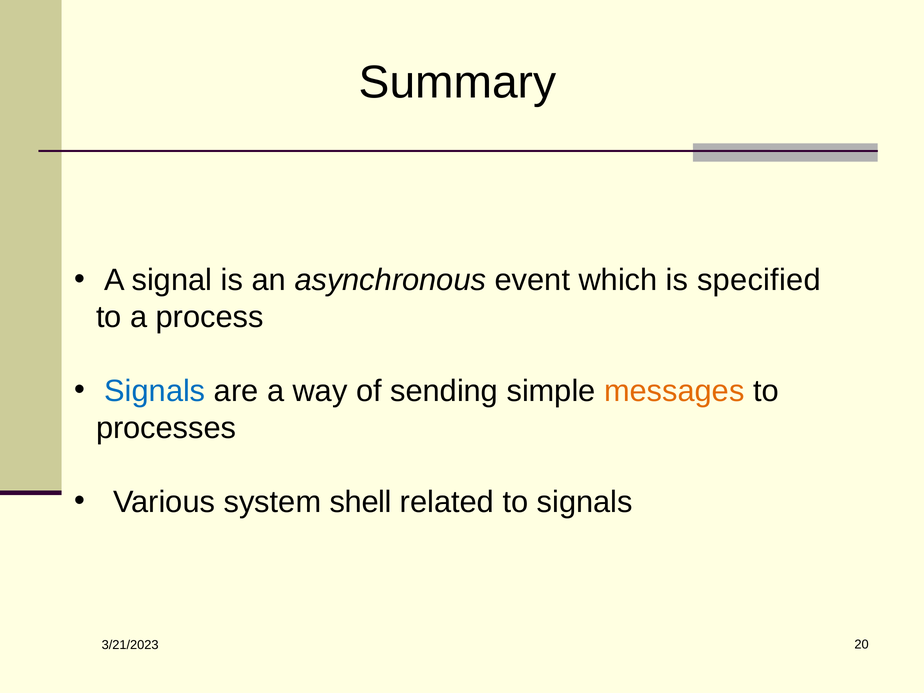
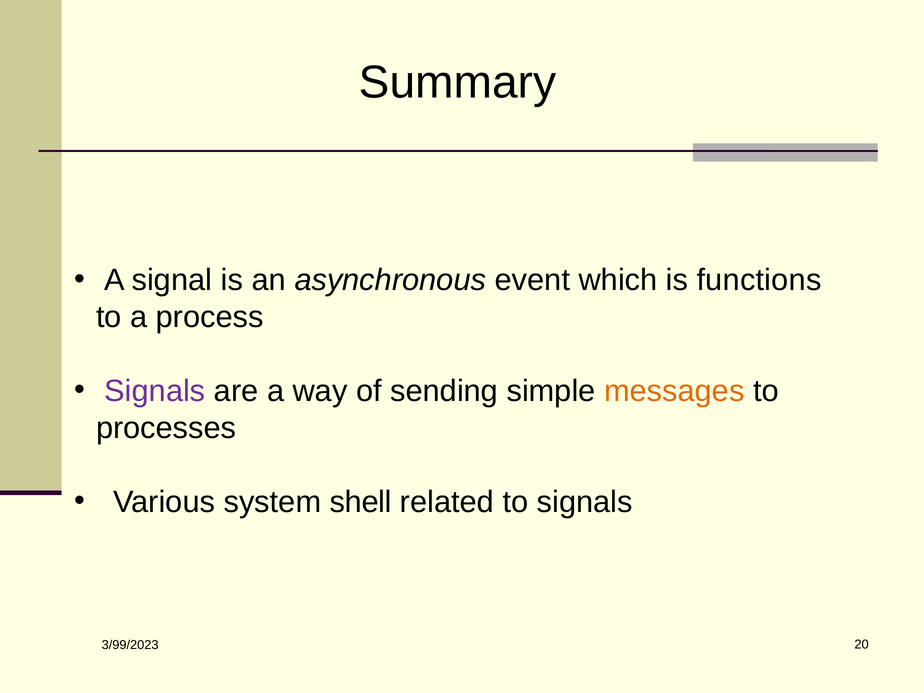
specified: specified -> functions
Signals at (155, 391) colour: blue -> purple
3/21/2023: 3/21/2023 -> 3/99/2023
